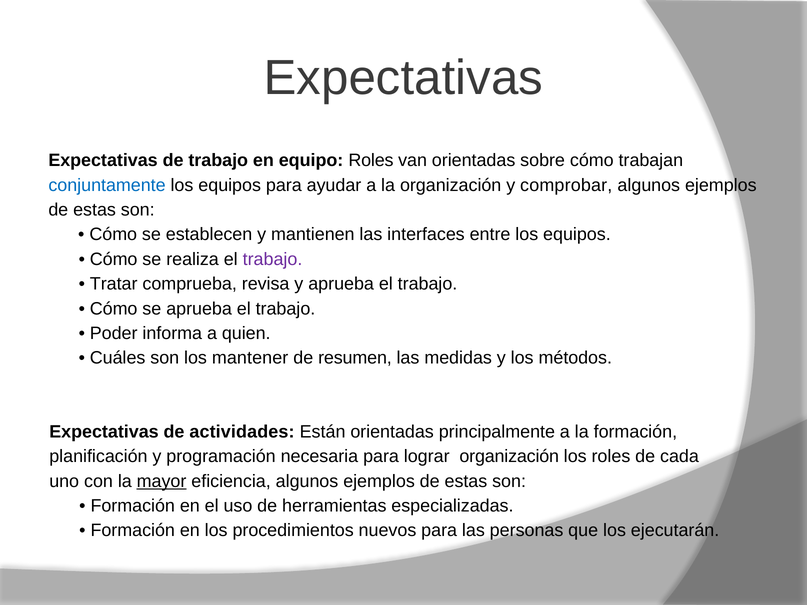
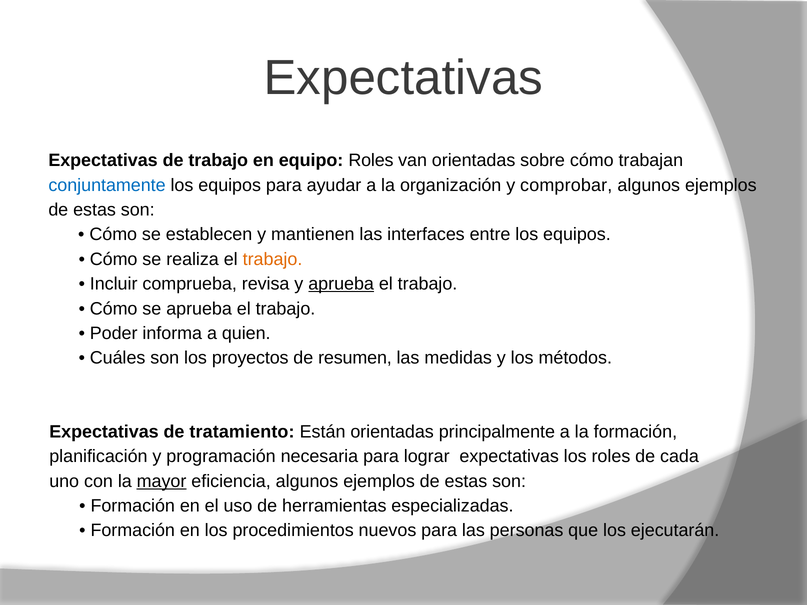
trabajo at (273, 259) colour: purple -> orange
Tratar: Tratar -> Incluir
aprueba at (341, 284) underline: none -> present
mantener: mantener -> proyectos
actividades: actividades -> tratamiento
lograr organización: organización -> expectativas
